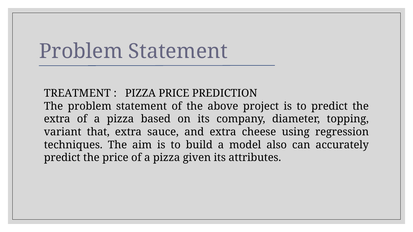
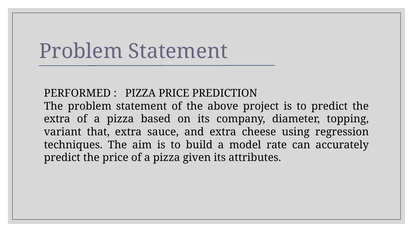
TREATMENT: TREATMENT -> PERFORMED
also: also -> rate
